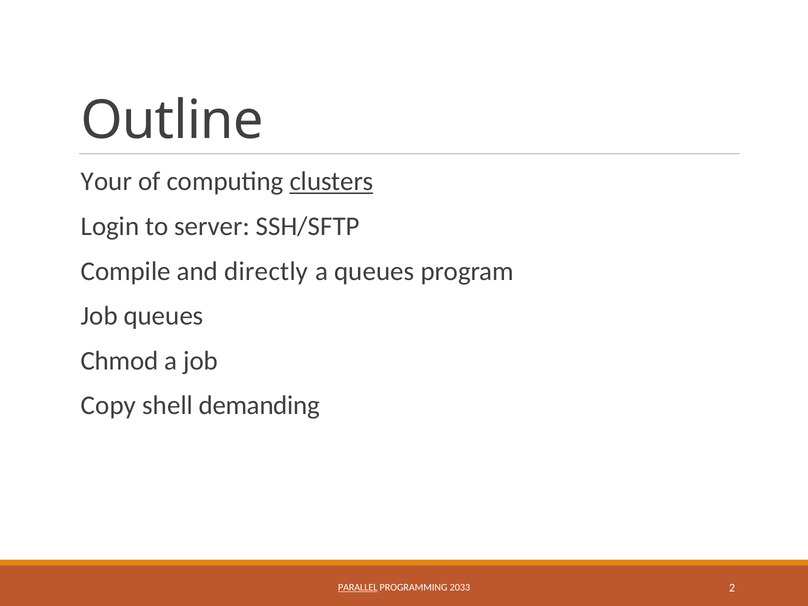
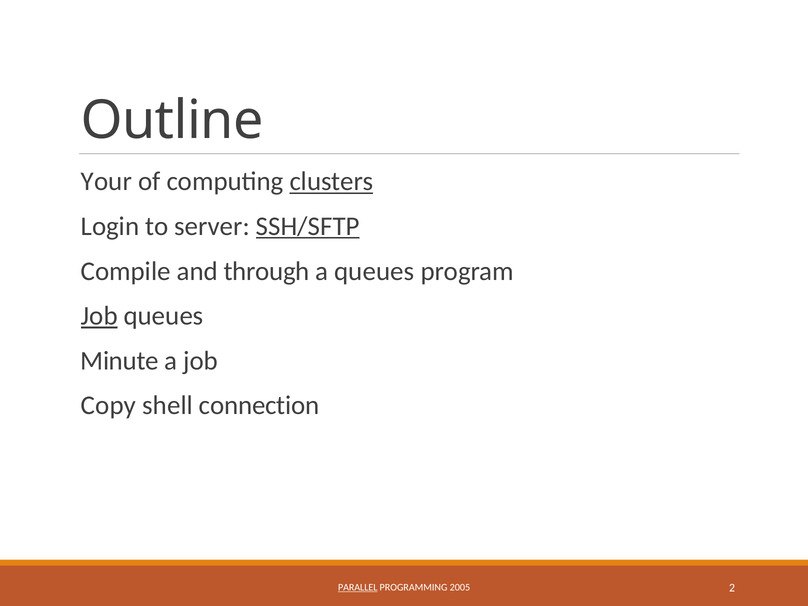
SSH/SFTP underline: none -> present
directly: directly -> through
Job at (99, 316) underline: none -> present
Chmod: Chmod -> Minute
demanding: demanding -> connection
2033: 2033 -> 2005
